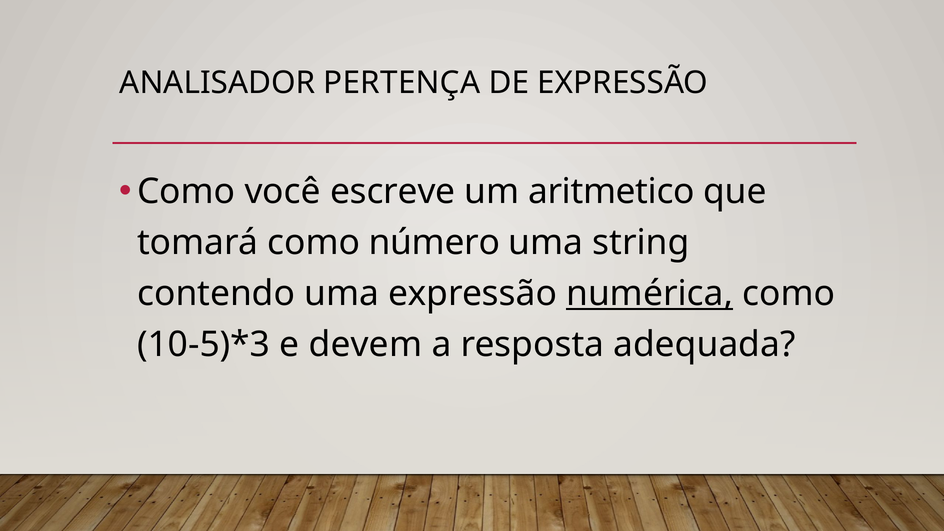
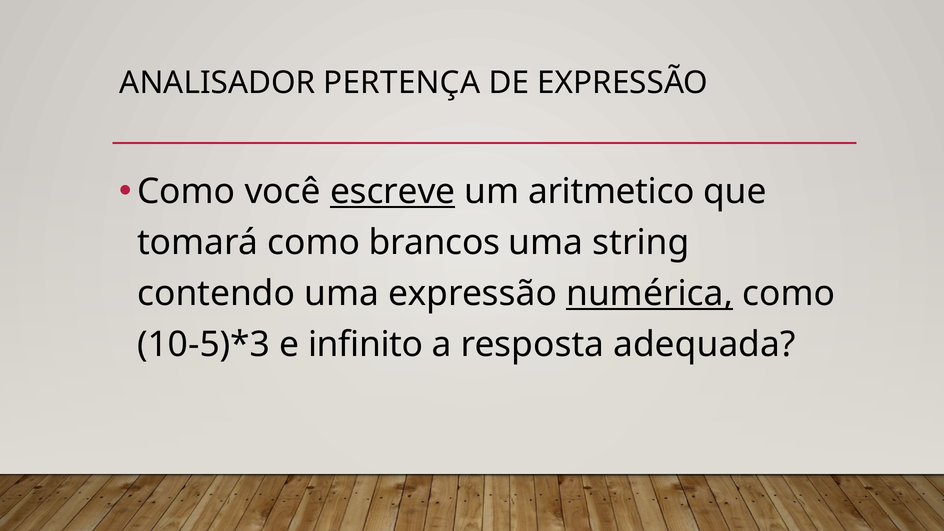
escreve underline: none -> present
número: número -> brancos
devem: devem -> infinito
